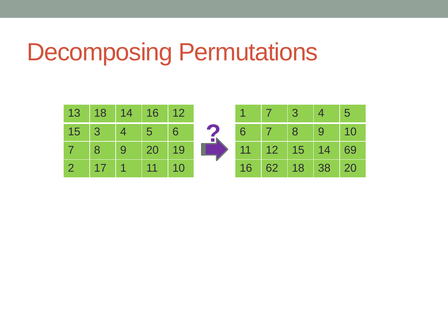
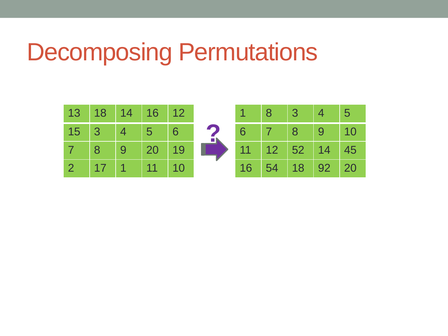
1 7: 7 -> 8
11 12 15: 15 -> 52
69: 69 -> 45
62: 62 -> 54
38: 38 -> 92
